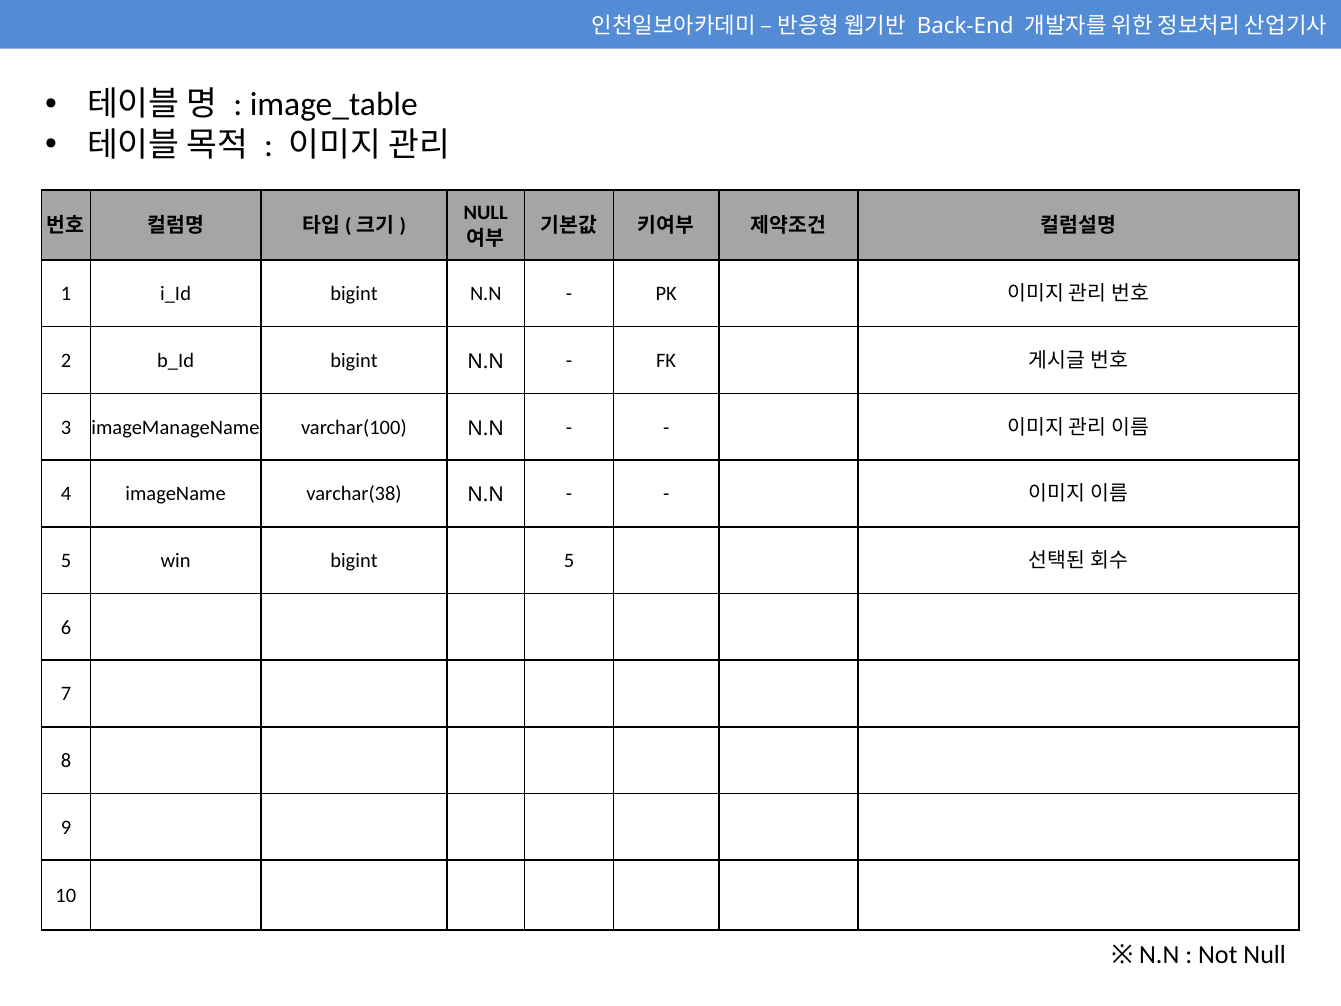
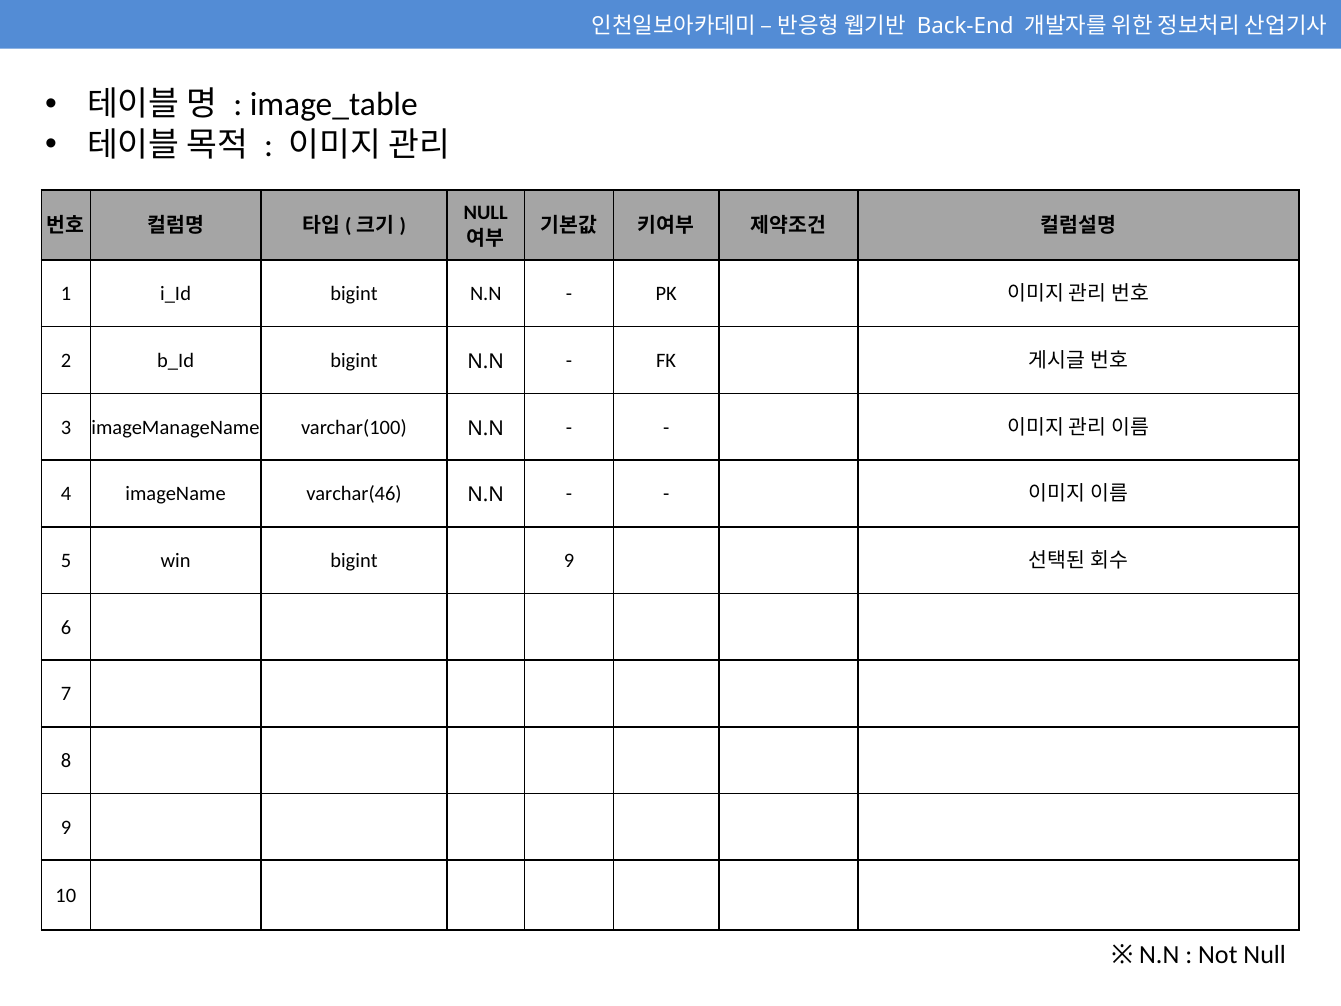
varchar(38: varchar(38 -> varchar(46
bigint 5: 5 -> 9
